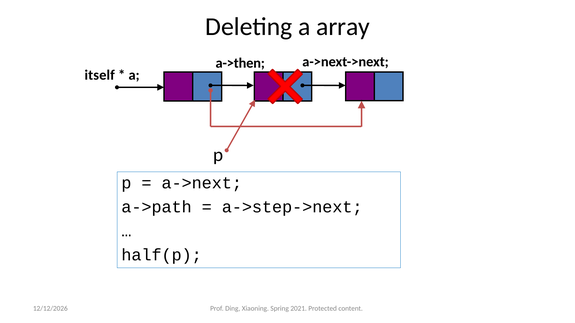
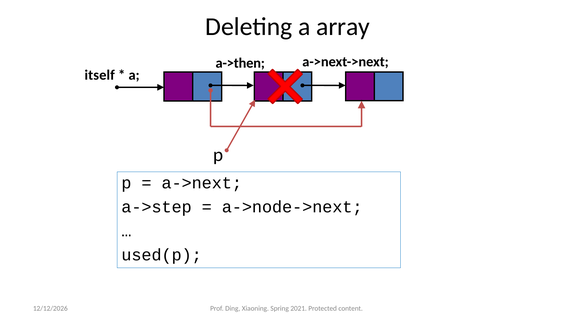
a->path: a->path -> a->step
a->step->next: a->step->next -> a->node->next
half(p: half(p -> used(p
